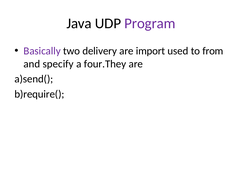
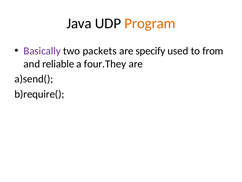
Program colour: purple -> orange
delivery: delivery -> packets
import: import -> specify
specify: specify -> reliable
